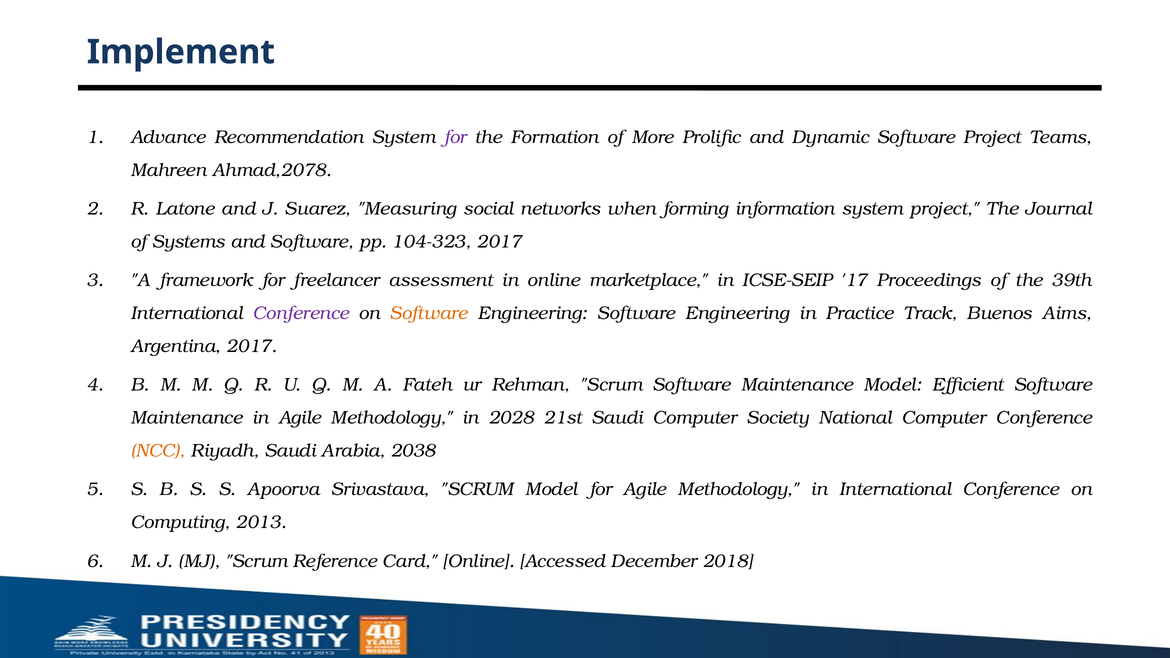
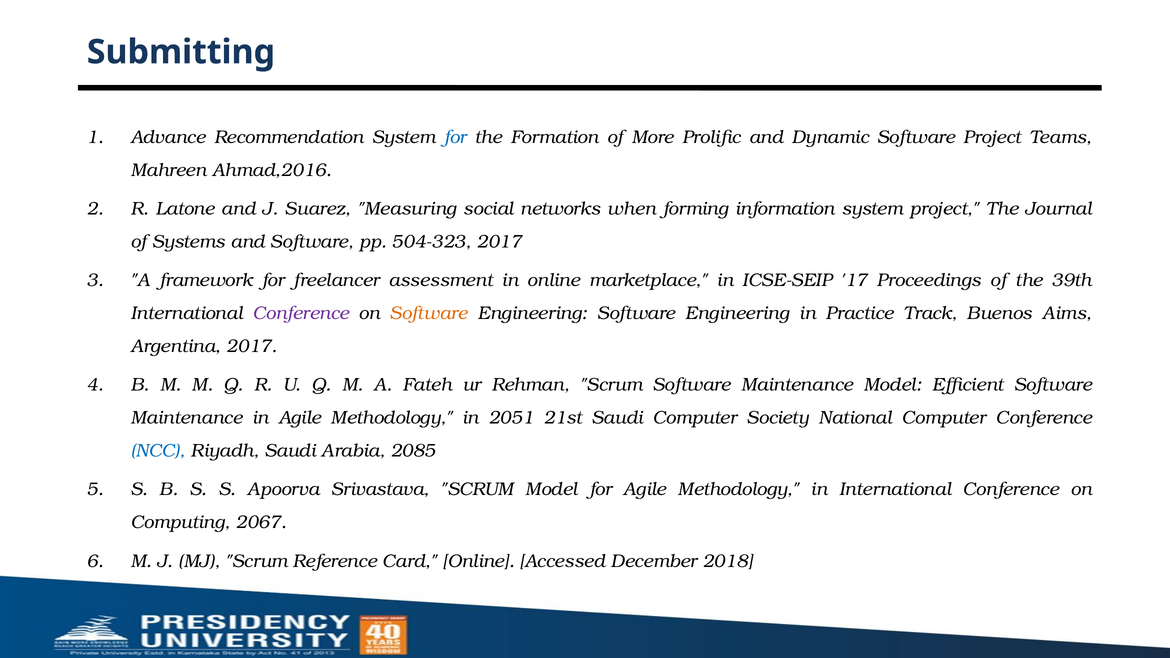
Implement: Implement -> Submitting
for at (455, 137) colour: purple -> blue
Ahmad,2078: Ahmad,2078 -> Ahmad,2016
104-323: 104-323 -> 504-323
2028: 2028 -> 2051
NCC colour: orange -> blue
2038: 2038 -> 2085
2013: 2013 -> 2067
